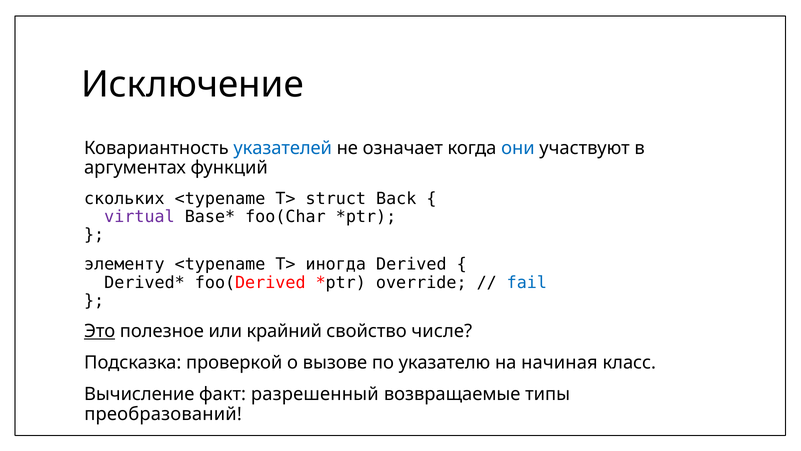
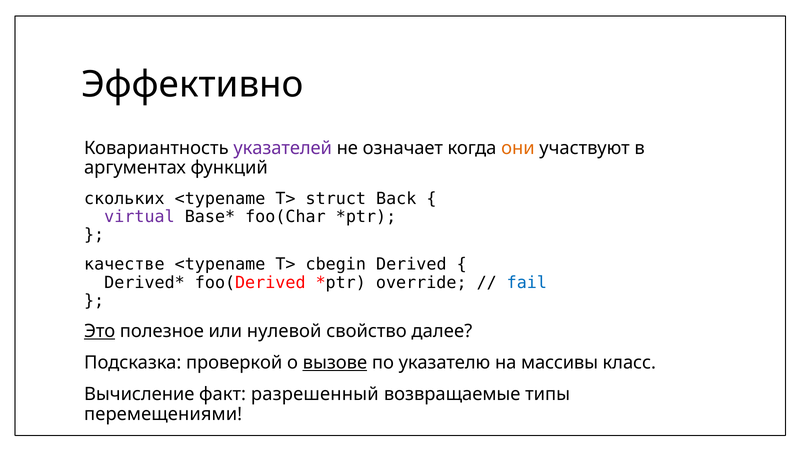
Исключение: Исключение -> Эффективно
указателей colour: blue -> purple
они colour: blue -> orange
элементу: элементу -> качестве
иногда: иногда -> cbegin
крайний: крайний -> нулевой
числе: числе -> далее
вызове underline: none -> present
начиная: начиная -> массивы
преобразований: преобразований -> перемещениями
